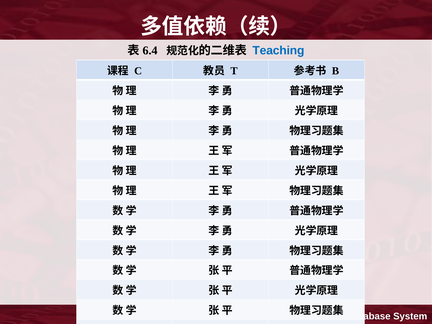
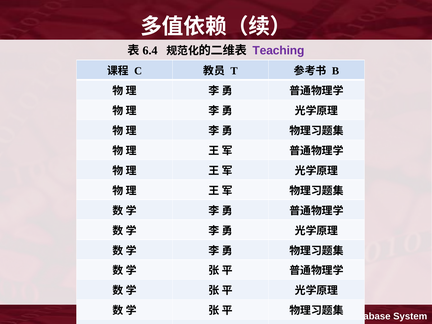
Teaching colour: blue -> purple
